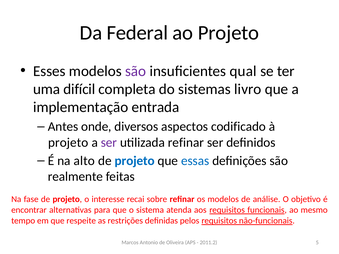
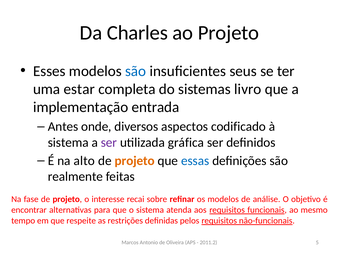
Federal: Federal -> Charles
são at (136, 71) colour: purple -> blue
qual: qual -> seus
difícil: difícil -> estar
projeto at (68, 143): projeto -> sistema
utilizada refinar: refinar -> gráfica
projeto at (135, 161) colour: blue -> orange
